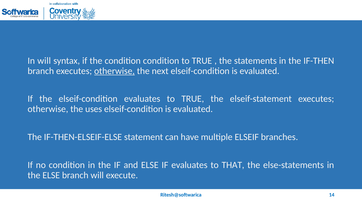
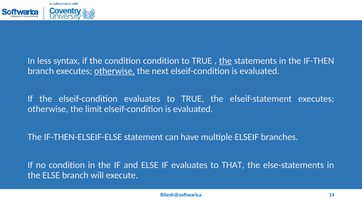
In will: will -> less
the at (225, 61) underline: none -> present
uses: uses -> limit
